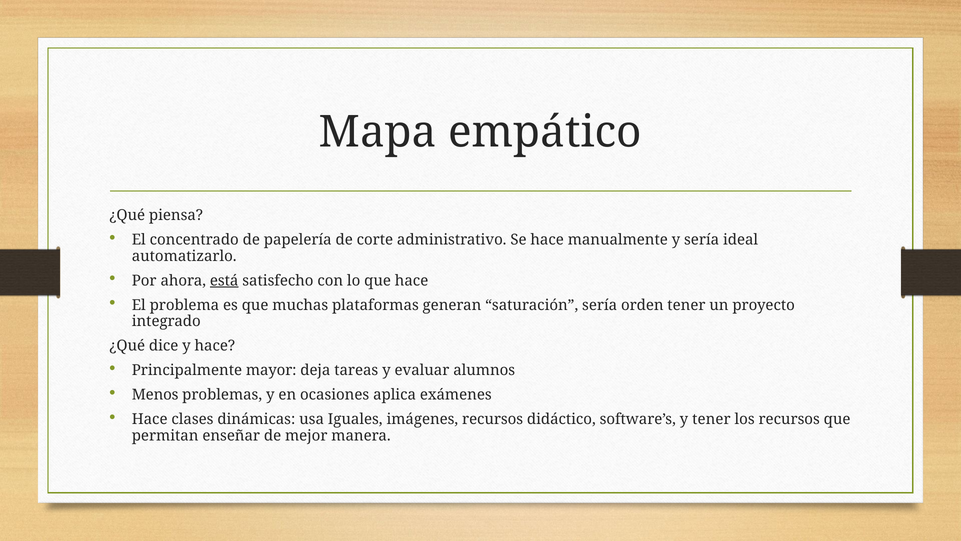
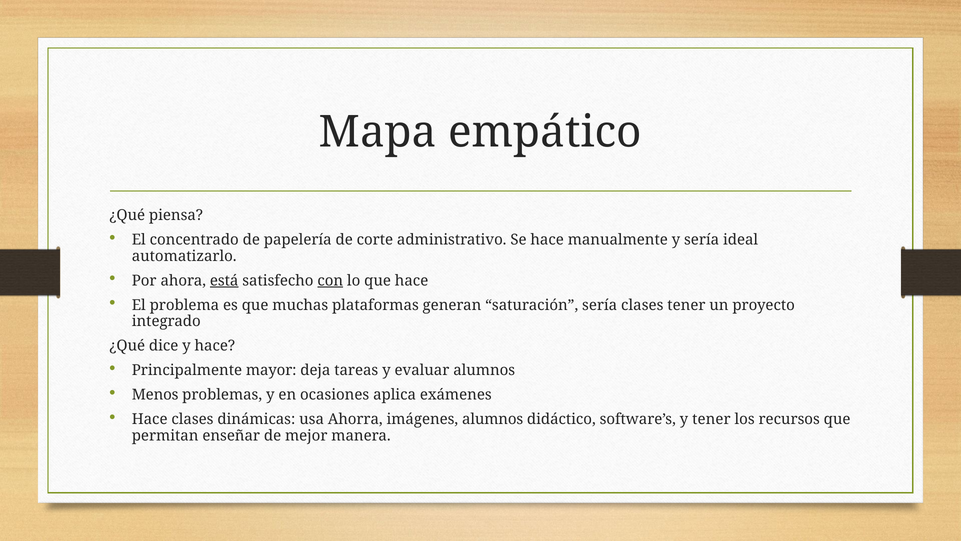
con underline: none -> present
sería orden: orden -> clases
Iguales: Iguales -> Ahorra
imágenes recursos: recursos -> alumnos
